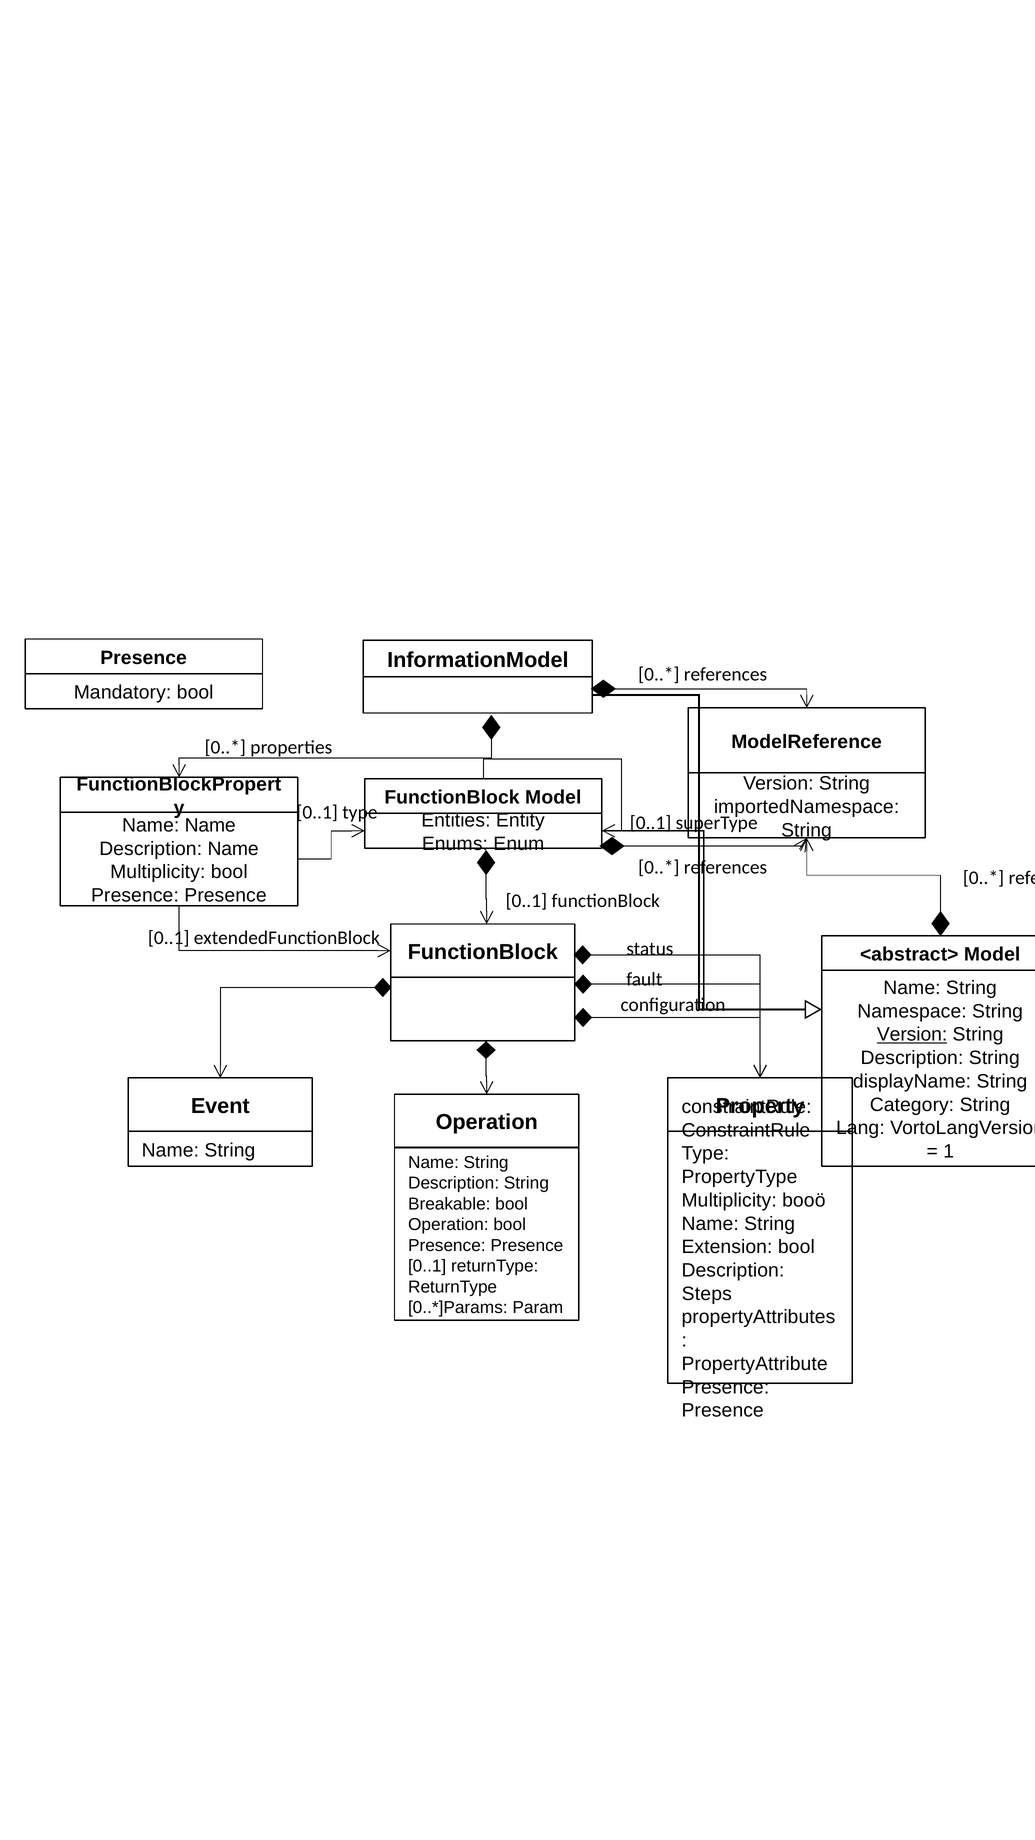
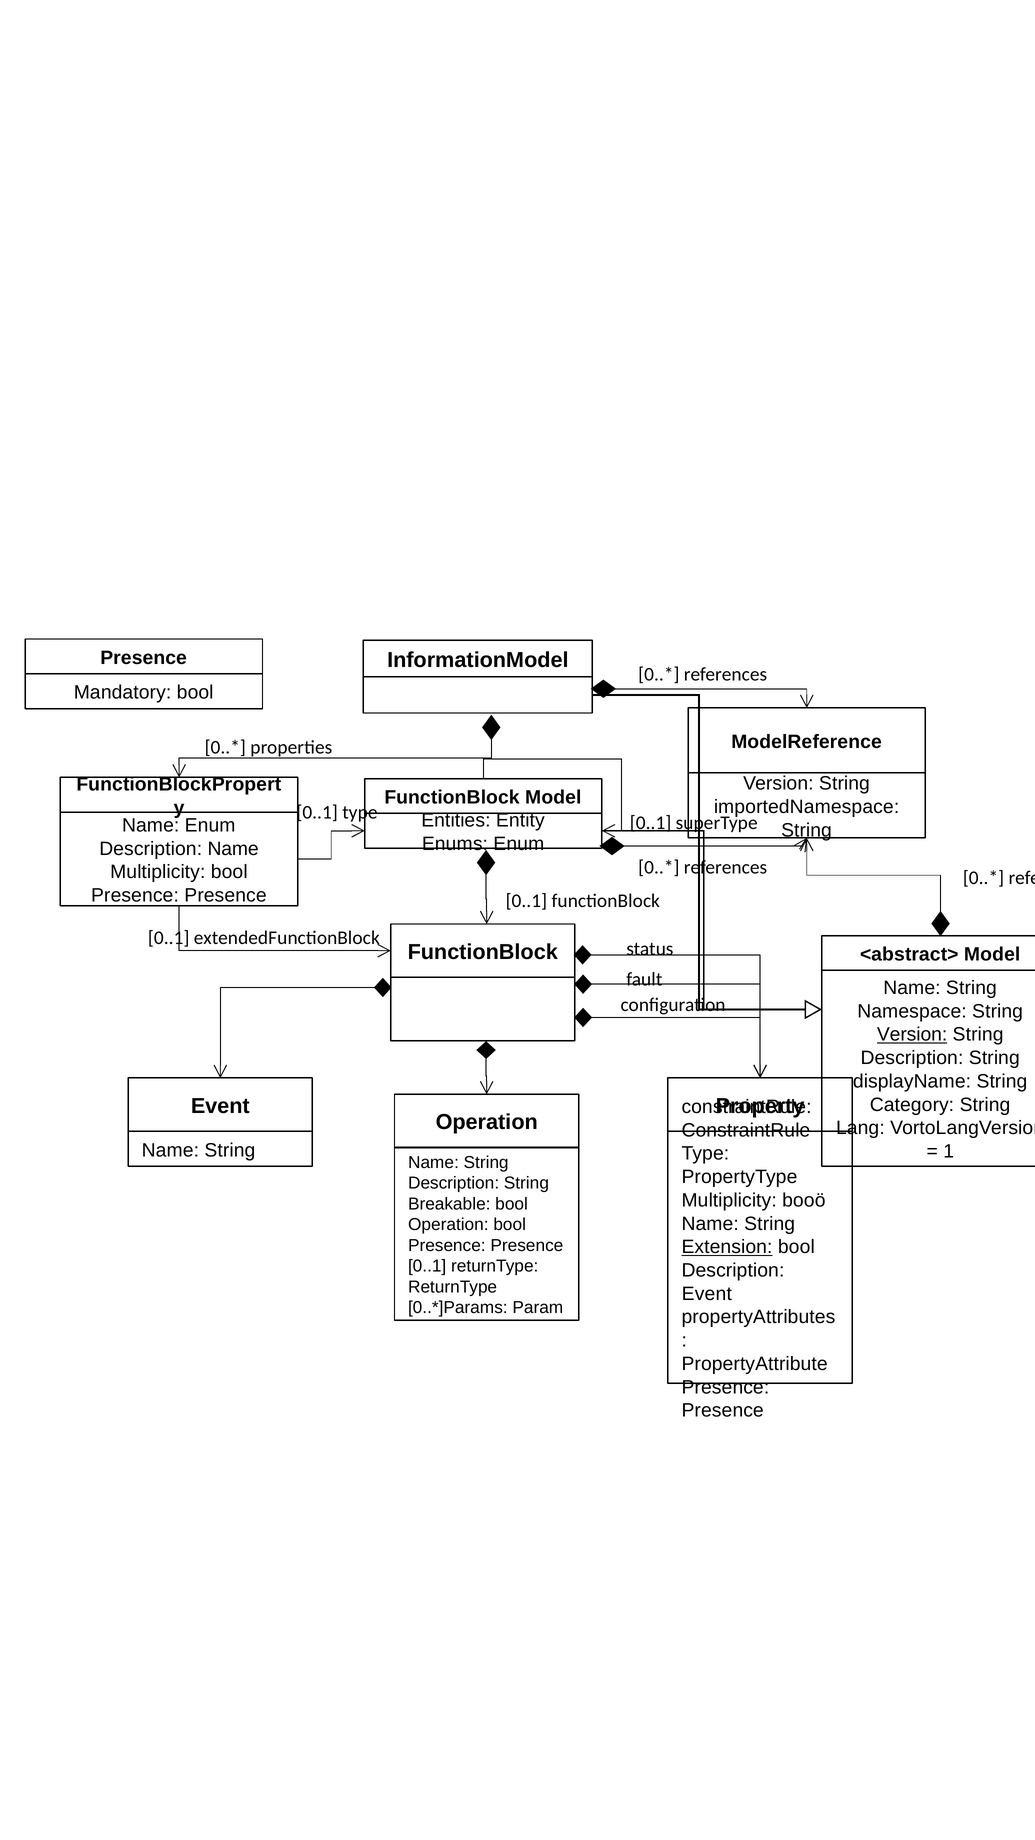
Name Name: Name -> Enum
Extension underline: none -> present
Steps at (707, 1294): Steps -> Event
